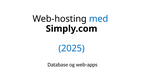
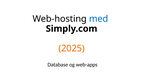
2025 colour: blue -> orange
